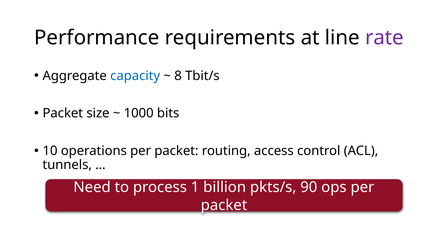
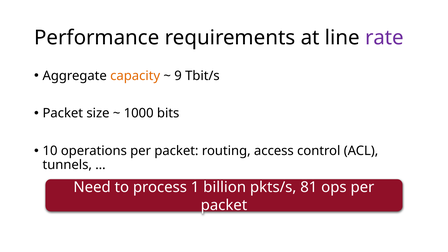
capacity colour: blue -> orange
8: 8 -> 9
90: 90 -> 81
